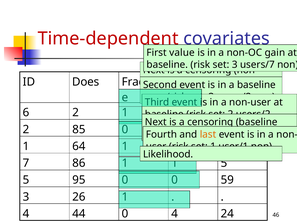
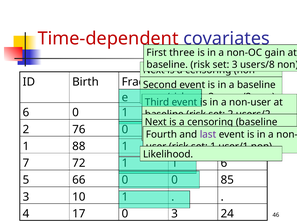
value: value -> three
users/7: users/7 -> users/8
Does: Does -> Birth
6 2: 2 -> 0
85: 85 -> 76
last colour: orange -> purple
64: 64 -> 88
86: 86 -> 72
5 at (224, 163): 5 -> 6
95: 95 -> 66
59: 59 -> 85
3 26: 26 -> 10
44: 44 -> 17
0 4: 4 -> 3
